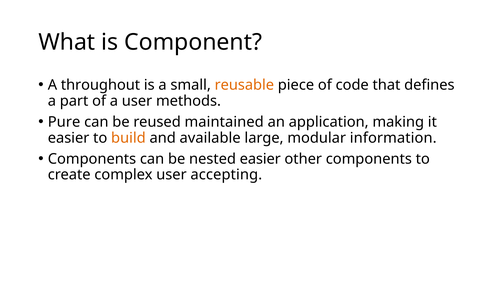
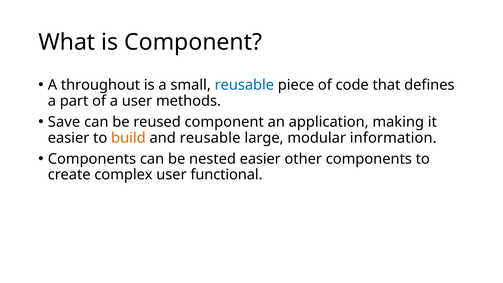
reusable at (244, 85) colour: orange -> blue
Pure: Pure -> Save
reused maintained: maintained -> component
and available: available -> reusable
accepting: accepting -> functional
